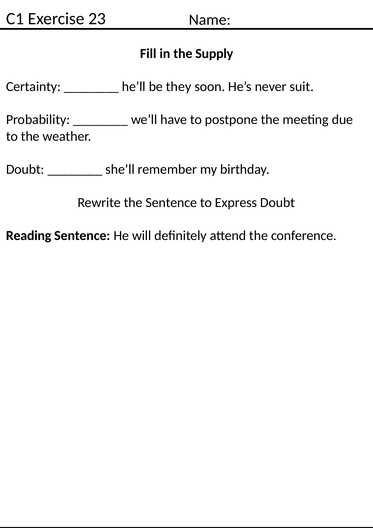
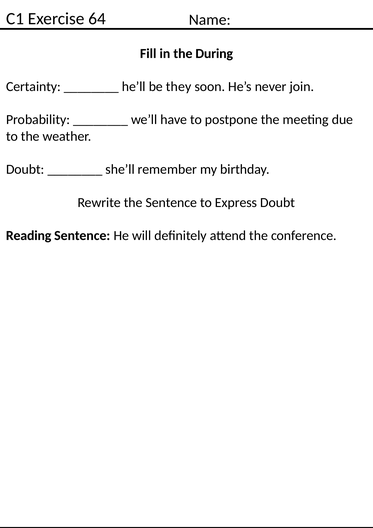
23: 23 -> 64
Supply: Supply -> During
suit: suit -> join
